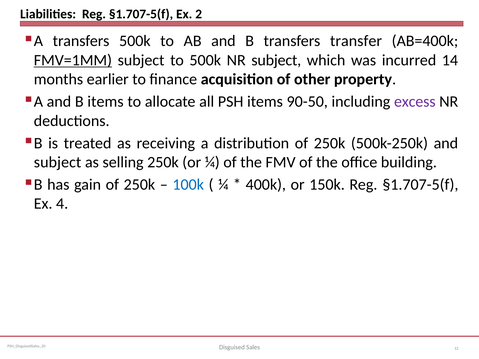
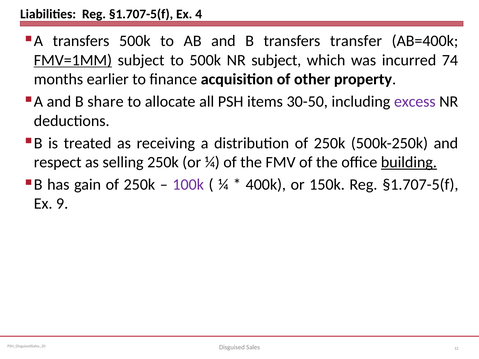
2: 2 -> 4
14: 14 -> 74
B items: items -> share
90-50: 90-50 -> 30-50
subject at (58, 162): subject -> respect
building underline: none -> present
100k colour: blue -> purple
4: 4 -> 9
